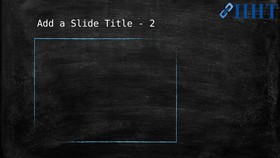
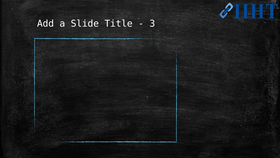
2: 2 -> 3
